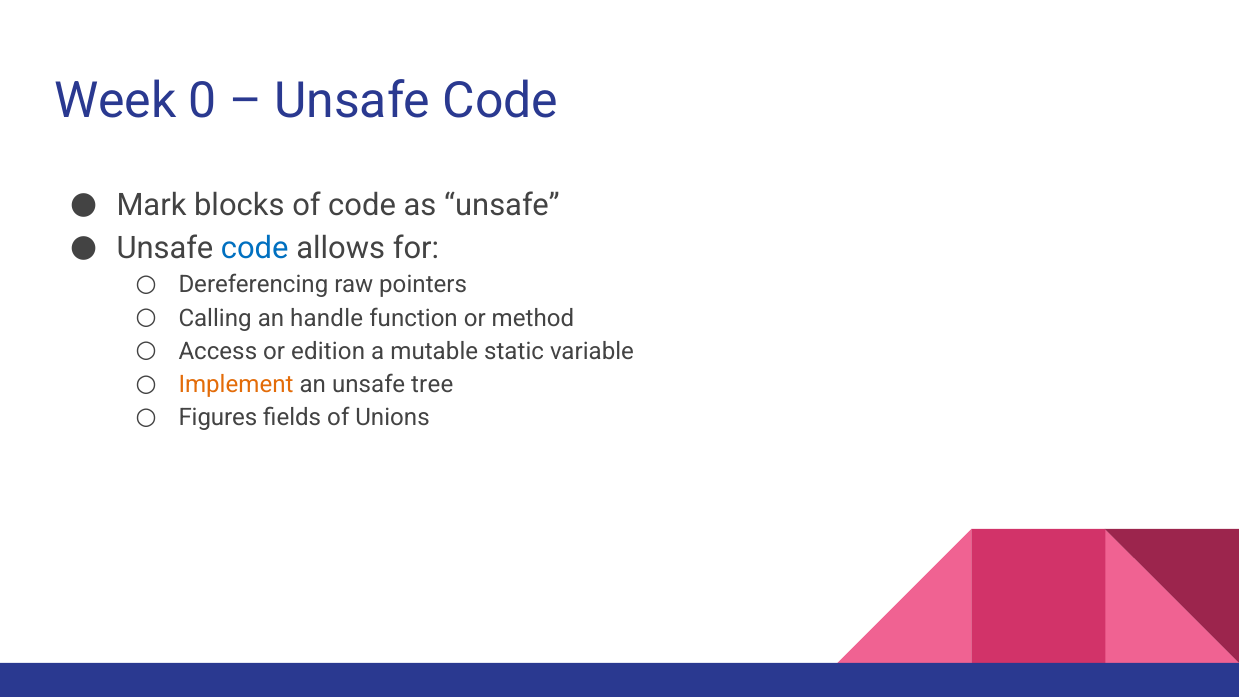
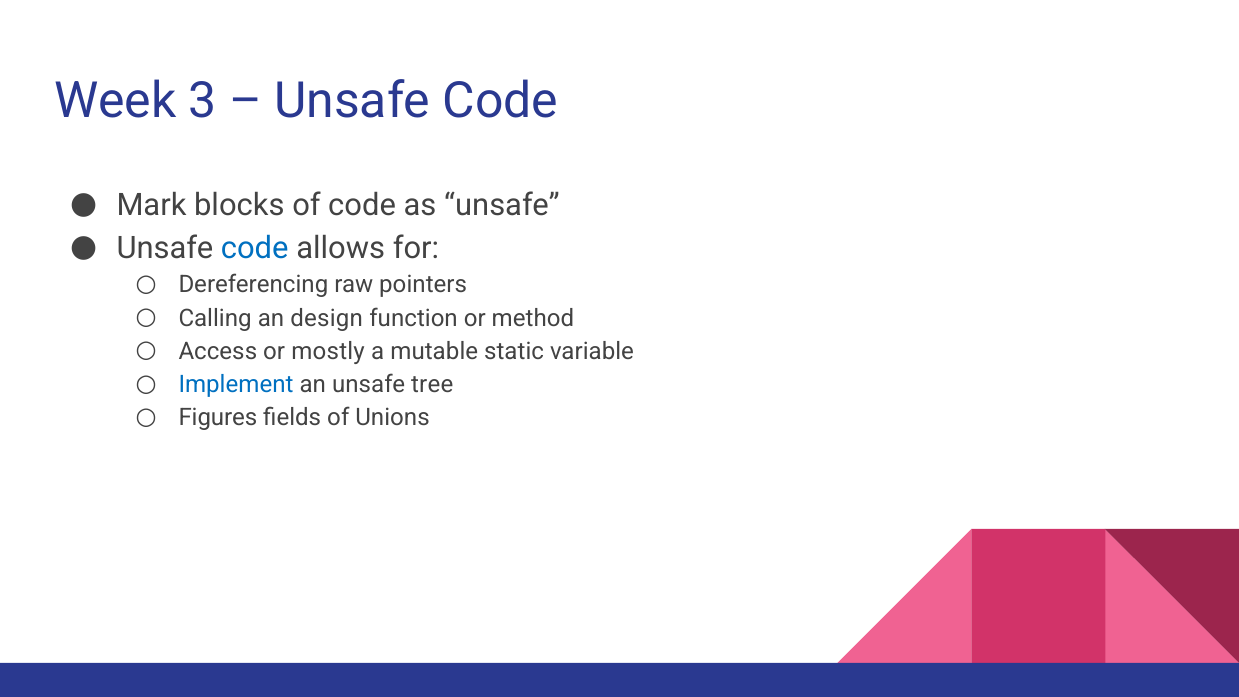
0: 0 -> 3
handle: handle -> design
edition: edition -> mostly
Implement colour: orange -> blue
